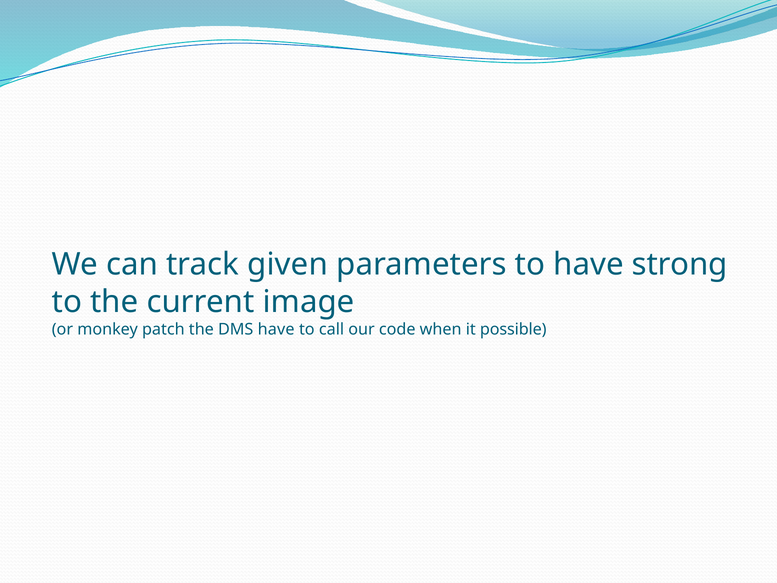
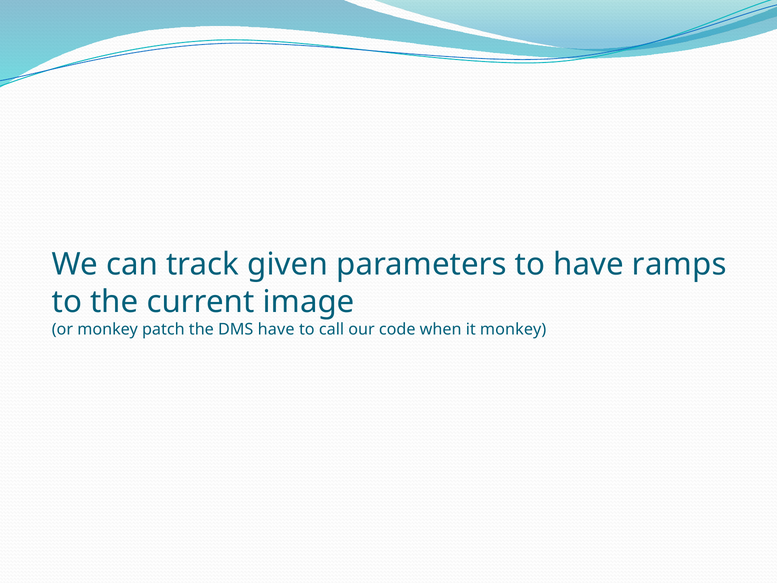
strong: strong -> ramps
it possible: possible -> monkey
